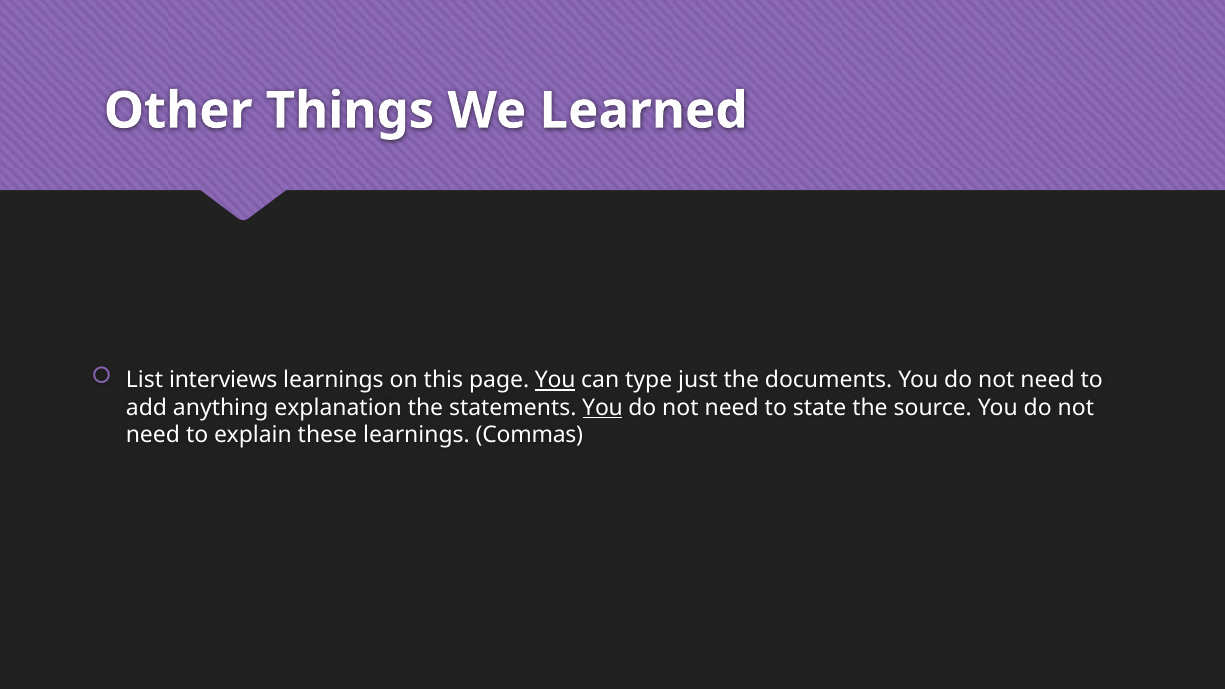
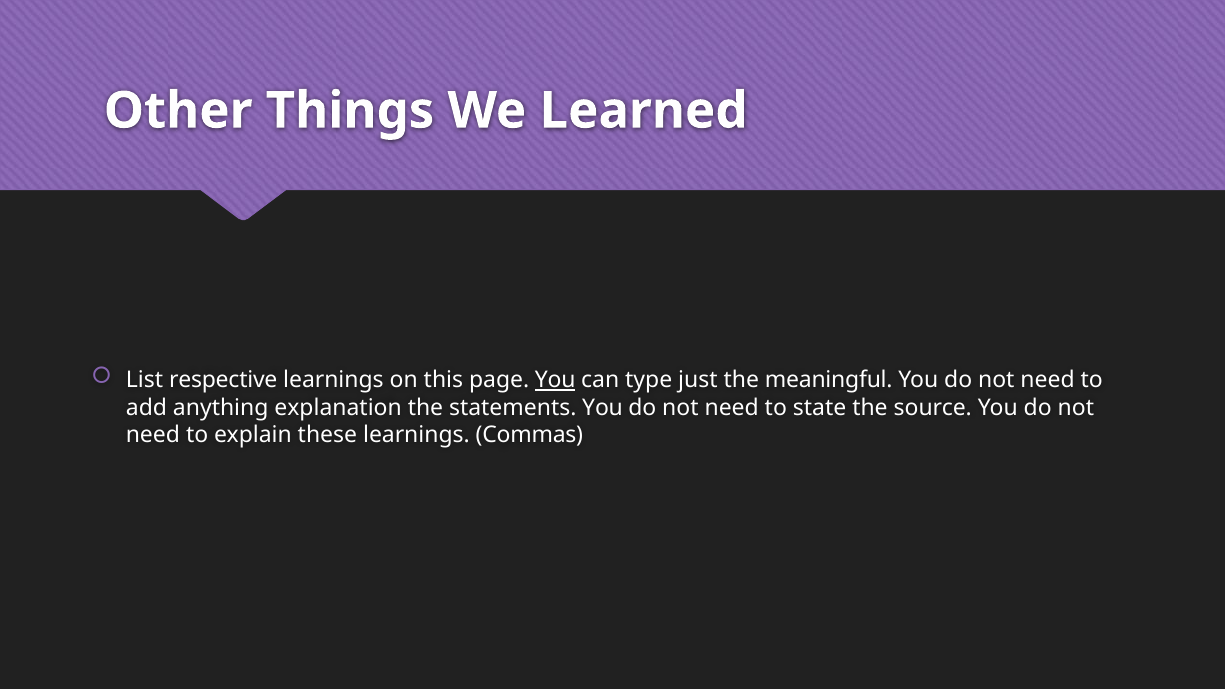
interviews: interviews -> respective
documents: documents -> meaningful
You at (603, 408) underline: present -> none
